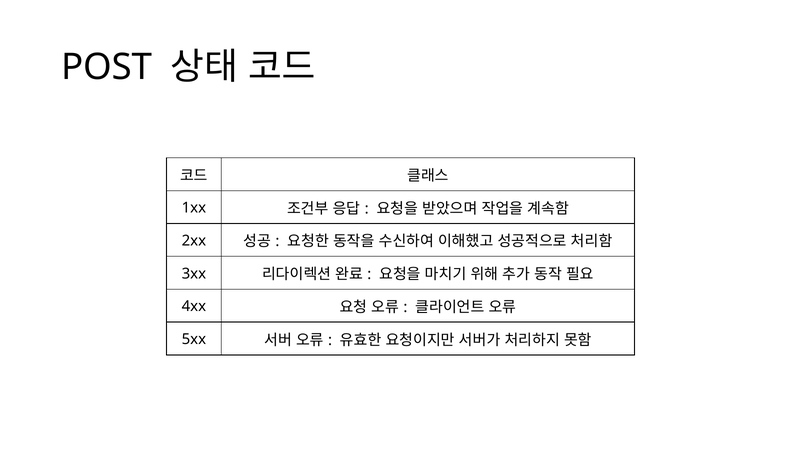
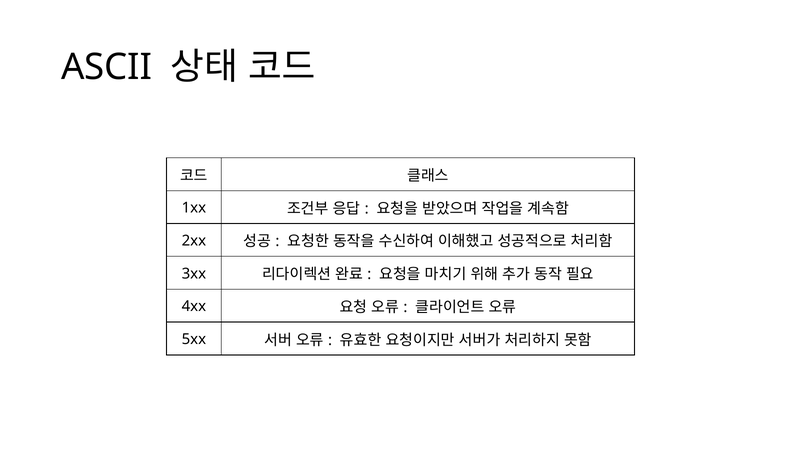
POST: POST -> ASCII
